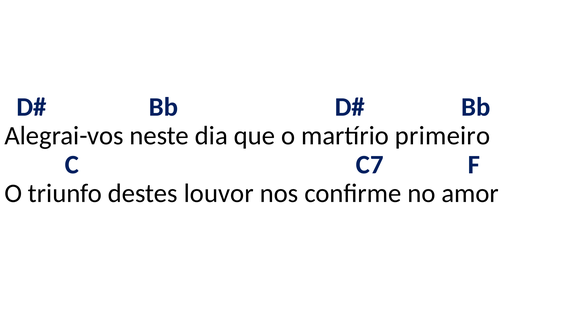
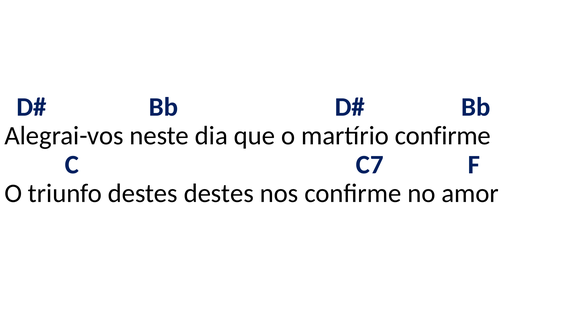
martírio primeiro: primeiro -> confirme
destes louvor: louvor -> destes
